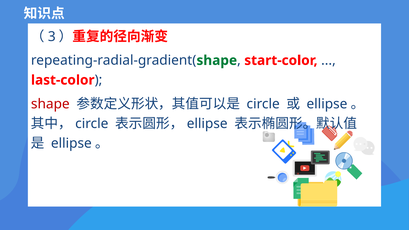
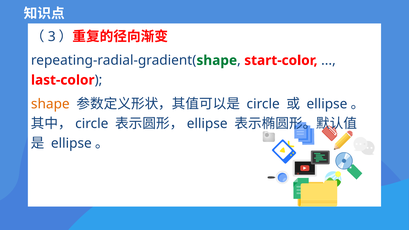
shape at (50, 104) colour: red -> orange
